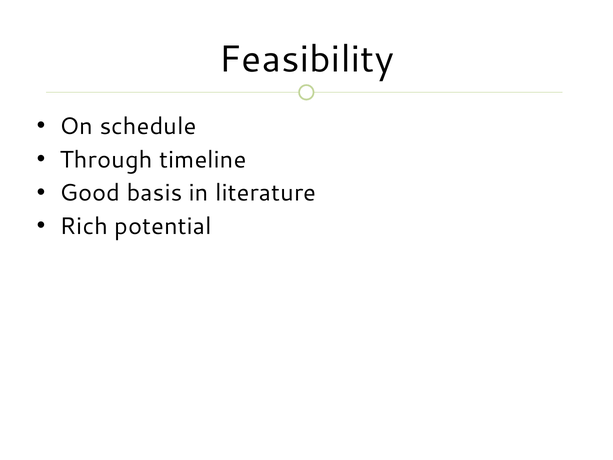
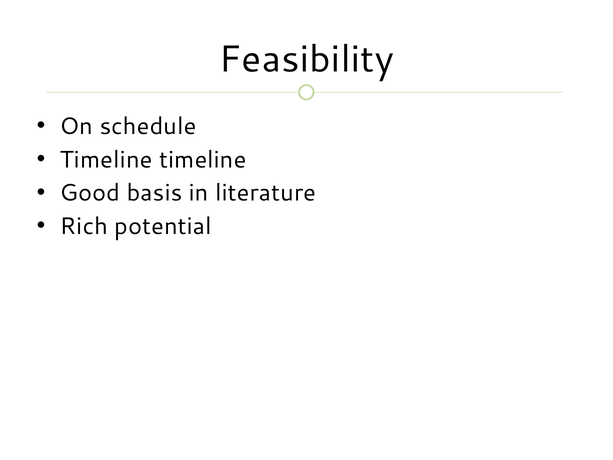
Through at (106, 160): Through -> Timeline
